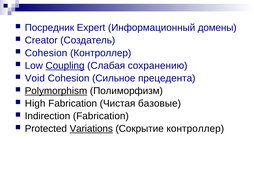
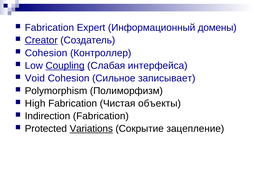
Посредник at (49, 28): Посредник -> Fabrication
Creator underline: none -> present
сохранению: сохранению -> интерфейса
прецедента: прецедента -> записывает
Polymorphism underline: present -> none
базовые: базовые -> объекты
Сокрытие контроллер: контроллер -> зацепление
